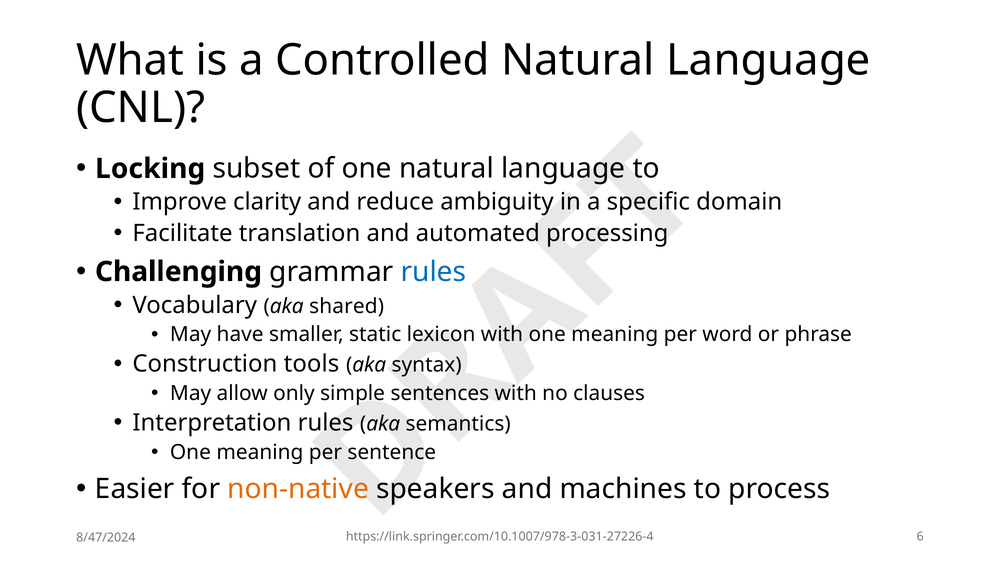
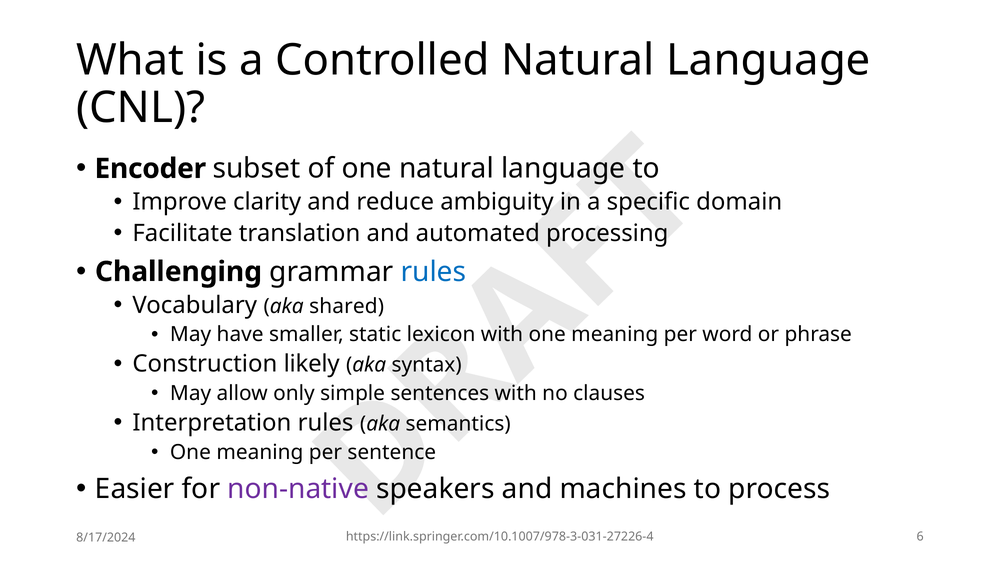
Locking: Locking -> Encoder
tools: tools -> likely
non-native colour: orange -> purple
8/47/2024: 8/47/2024 -> 8/17/2024
